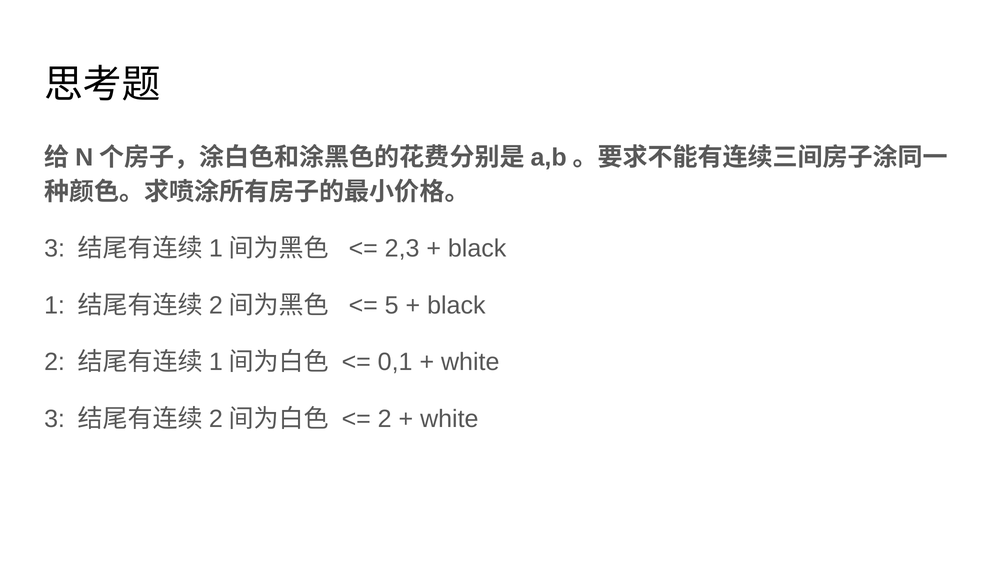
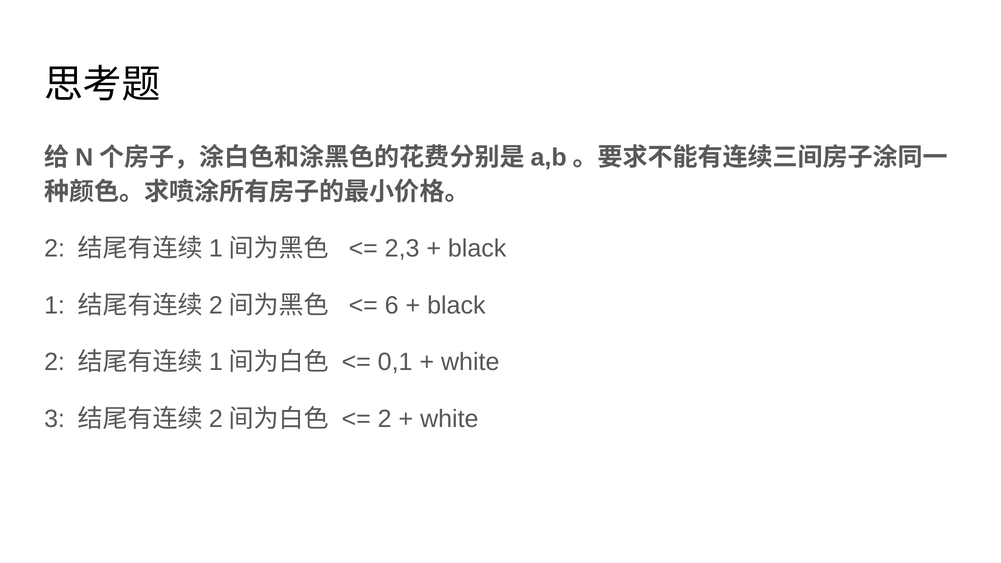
3 at (55, 249): 3 -> 2
5: 5 -> 6
